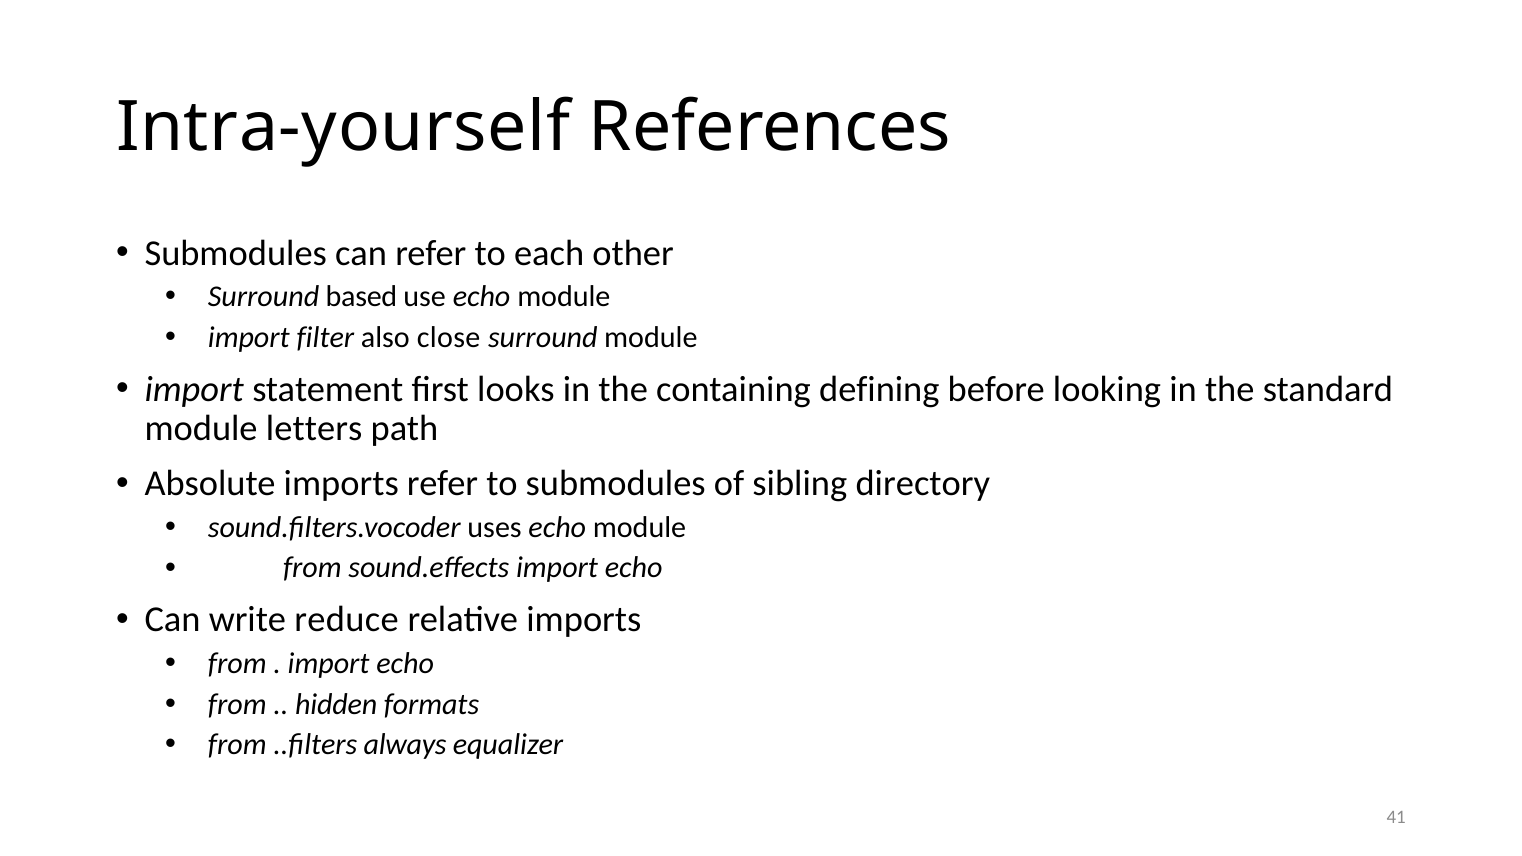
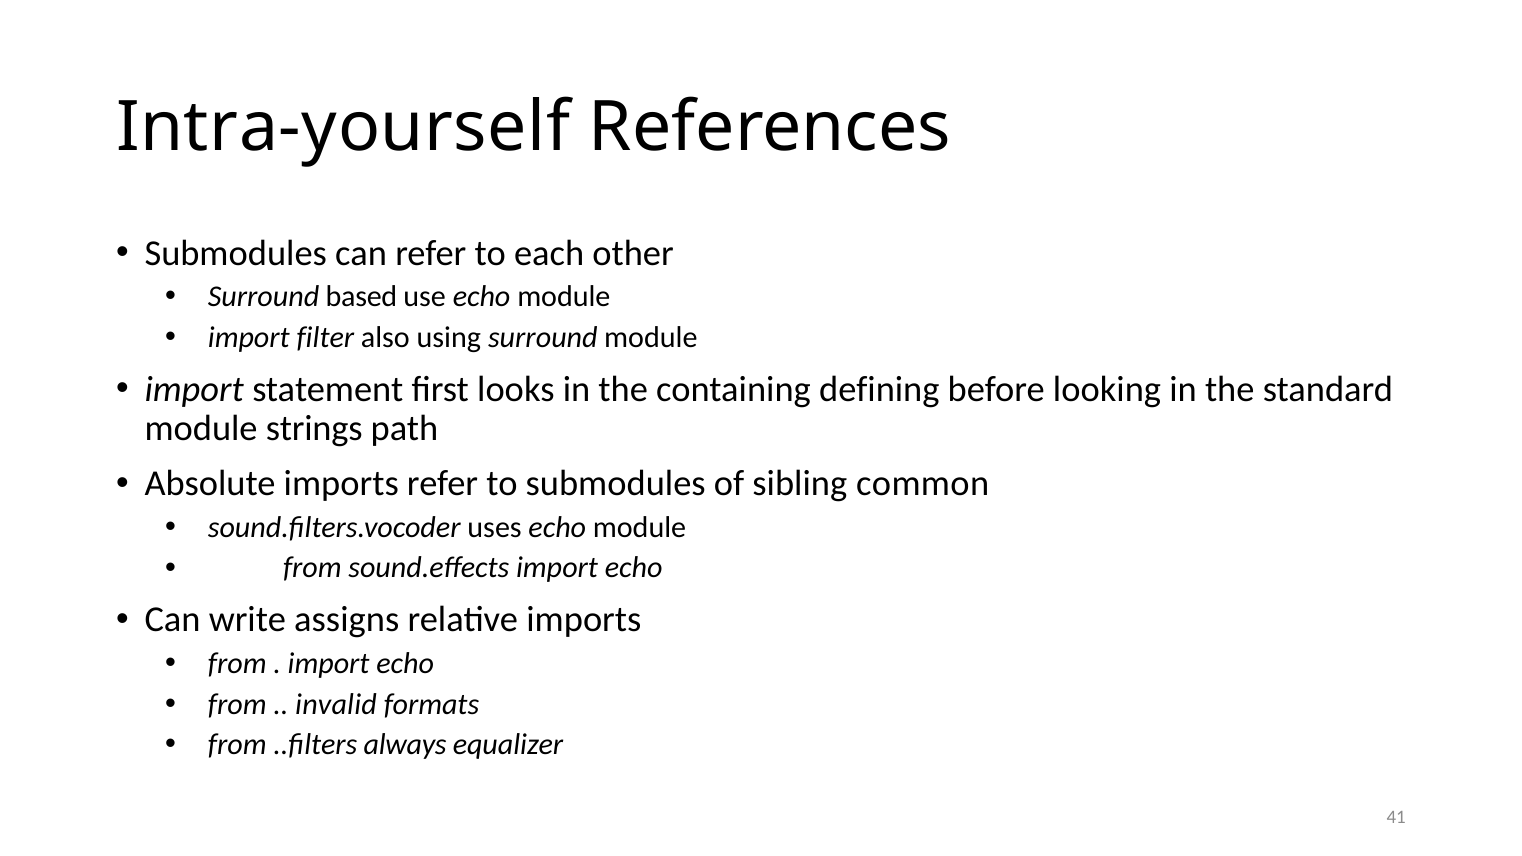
close: close -> using
letters: letters -> strings
directory: directory -> common
reduce: reduce -> assigns
hidden: hidden -> invalid
